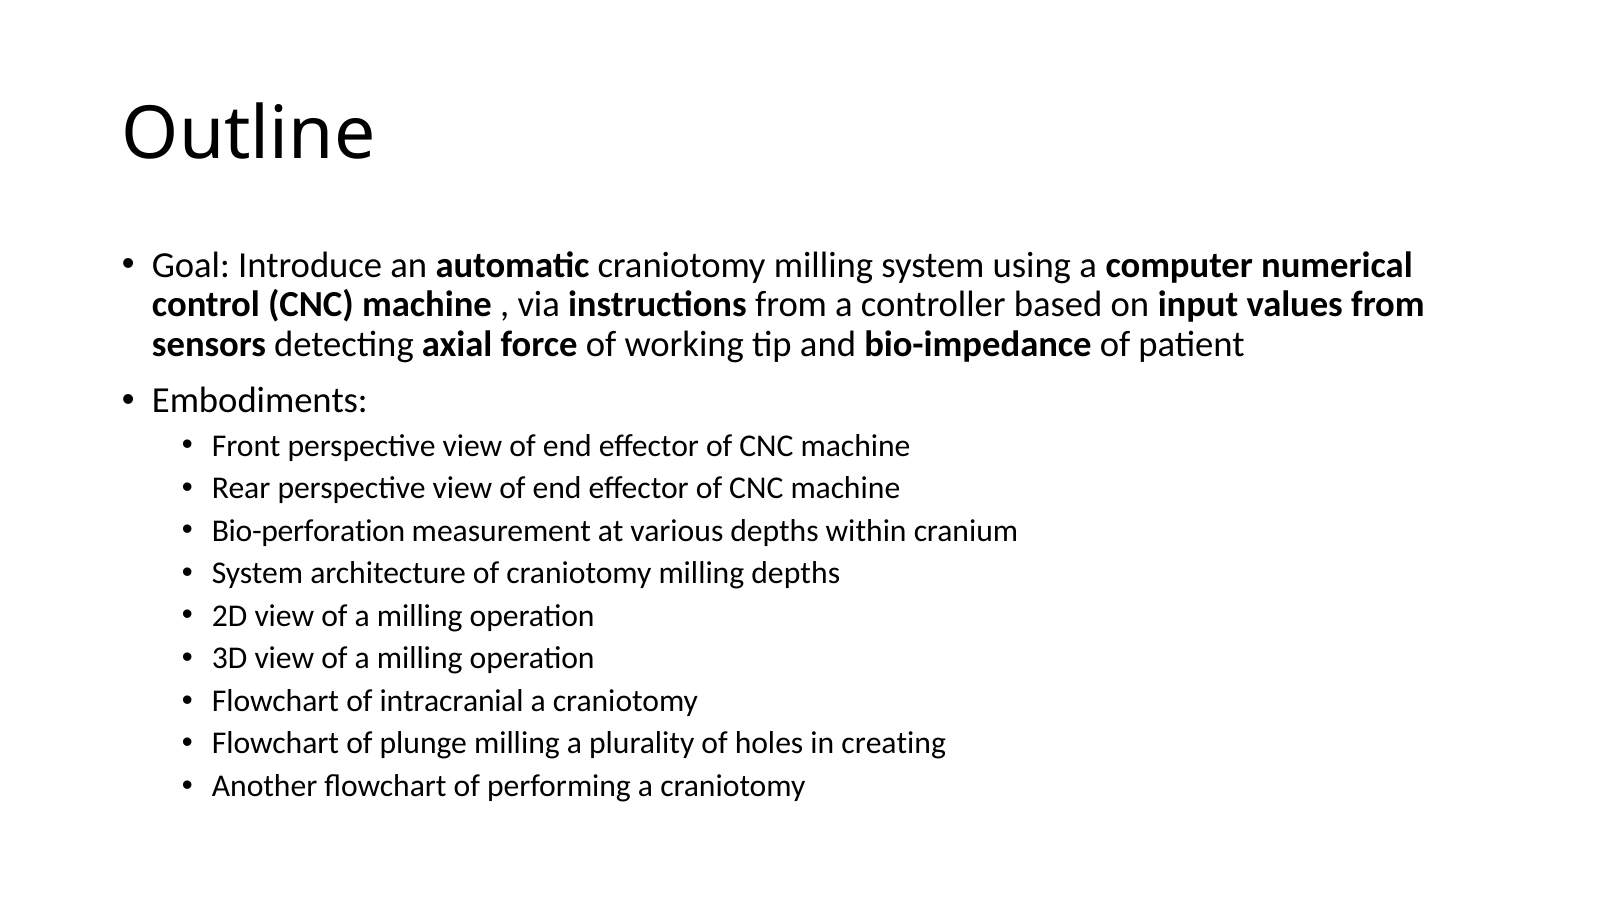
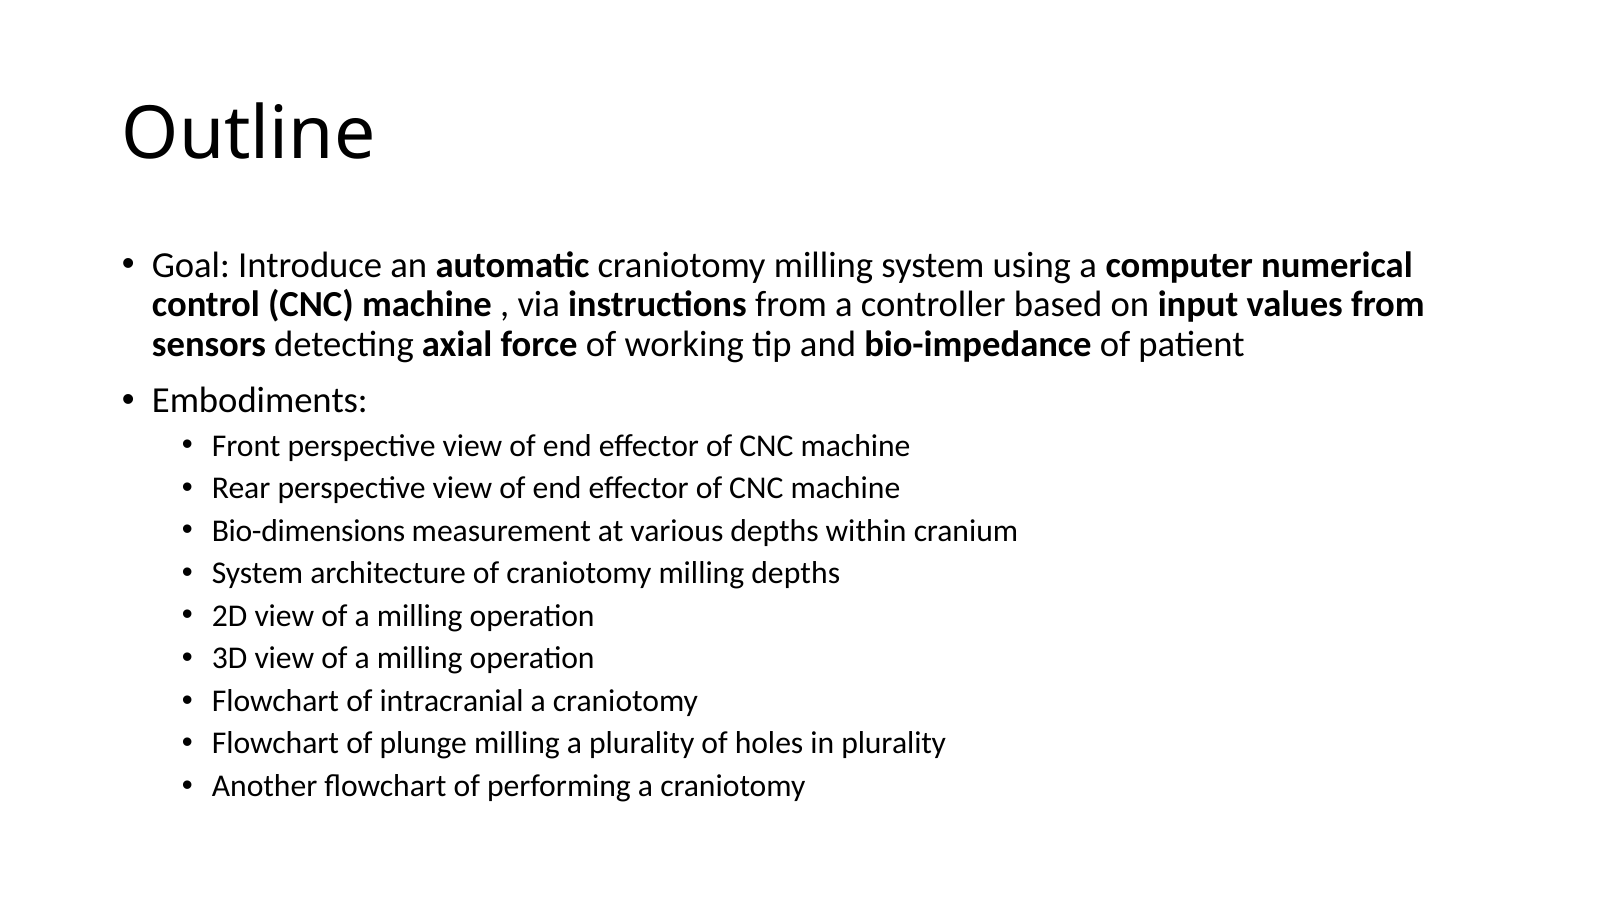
Bio-perforation: Bio-perforation -> Bio-dimensions
in creating: creating -> plurality
